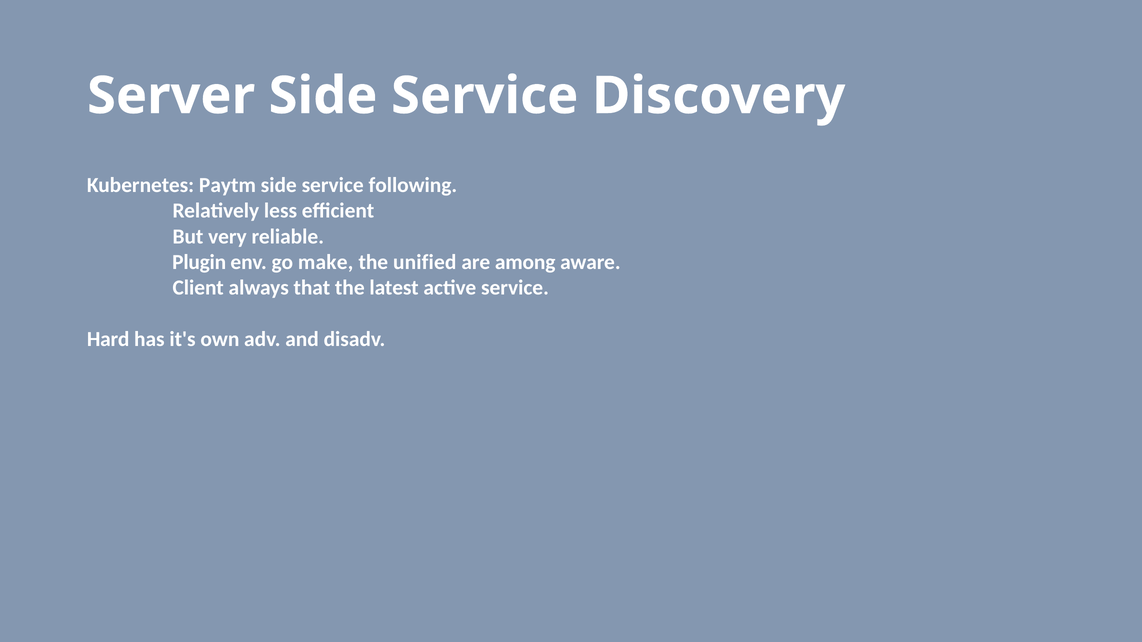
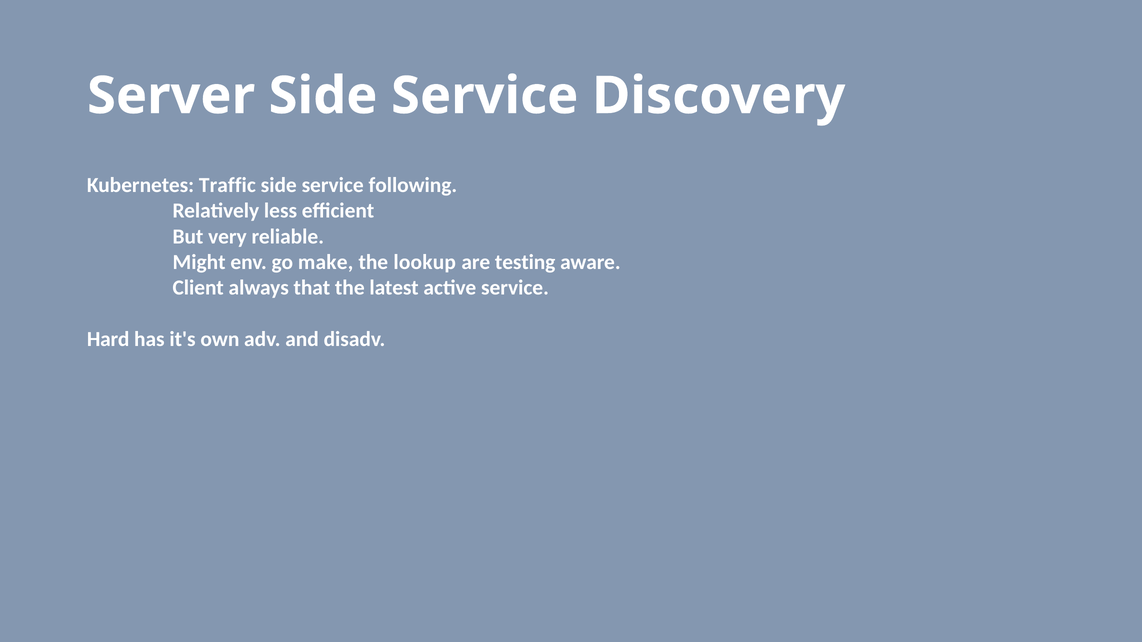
Paytm: Paytm -> Traffic
Plugin: Plugin -> Might
unified: unified -> lookup
among: among -> testing
